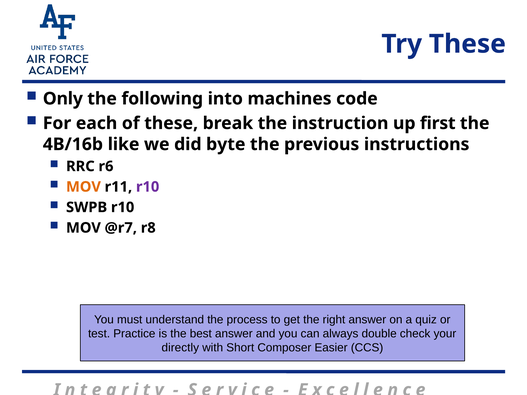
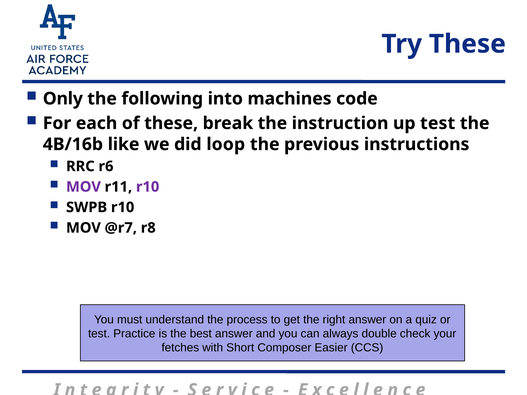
up first: first -> test
byte: byte -> loop
MOV at (83, 187) colour: orange -> purple
directly: directly -> fetches
